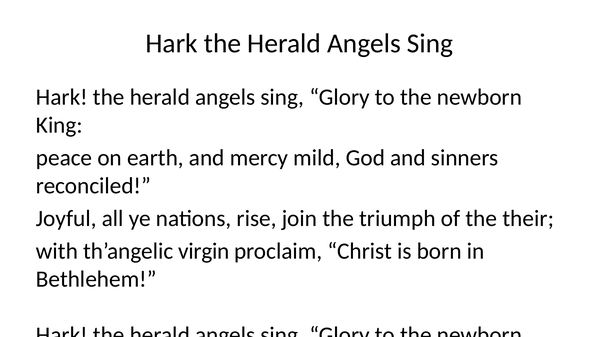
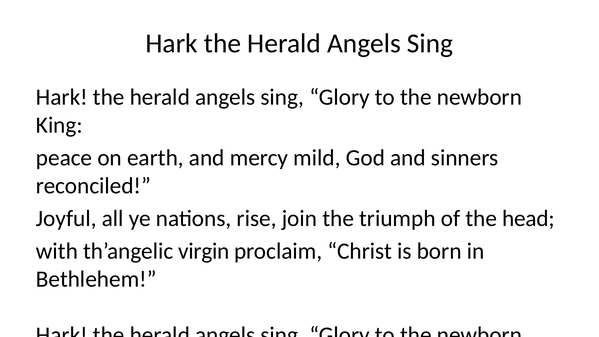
their: their -> head
